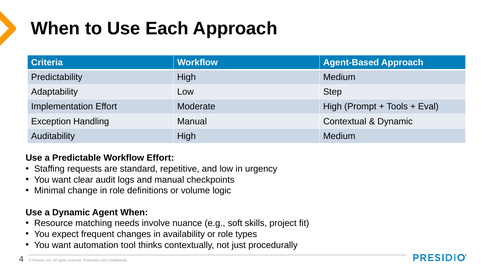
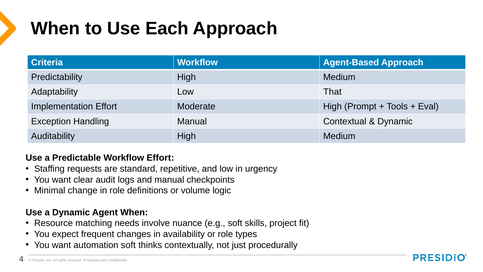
Step: Step -> That
automation tool: tool -> soft
